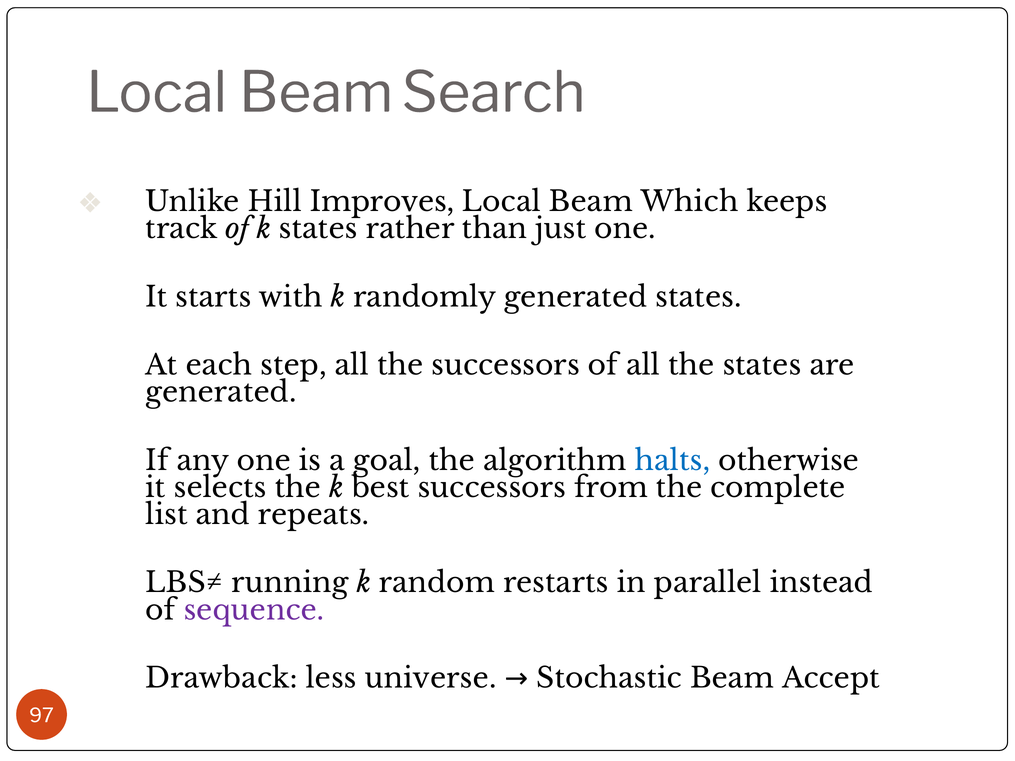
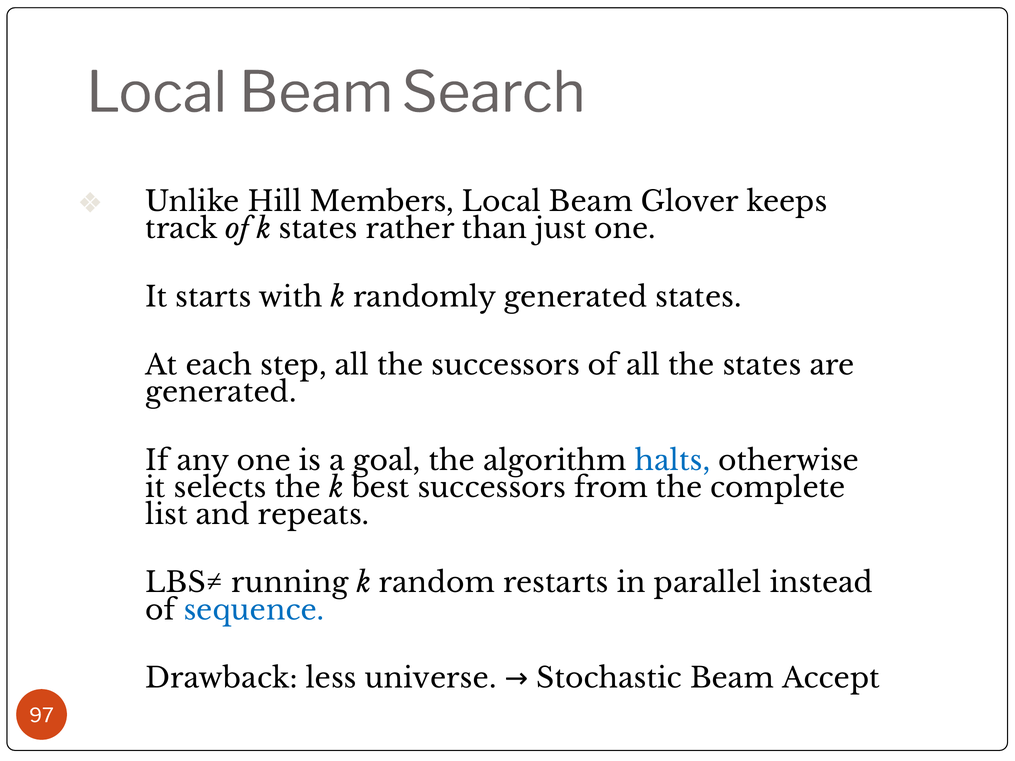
Improves: Improves -> Members
Which: Which -> Glover
sequence colour: purple -> blue
